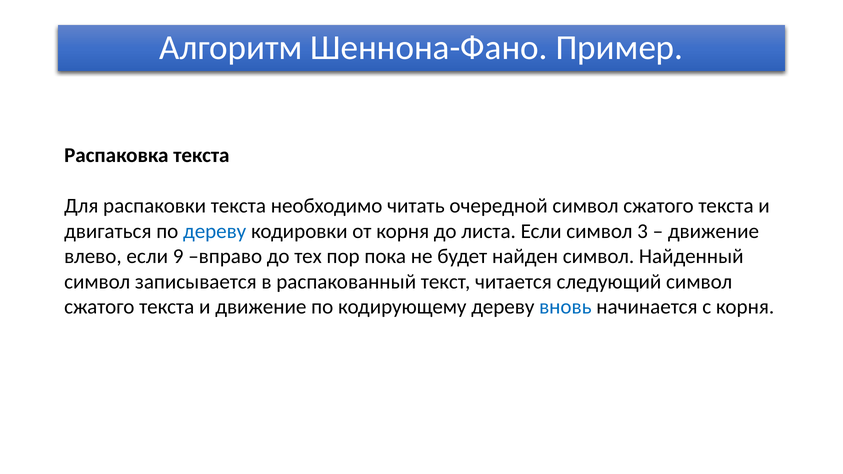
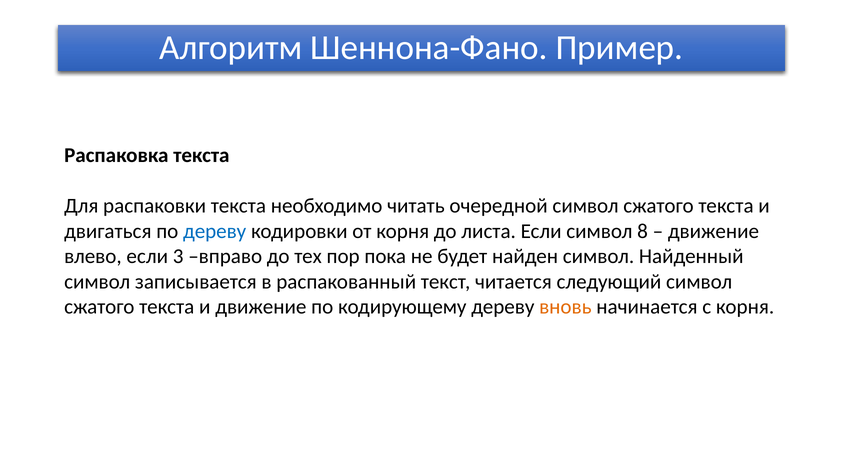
3: 3 -> 8
9: 9 -> 3
вновь colour: blue -> orange
